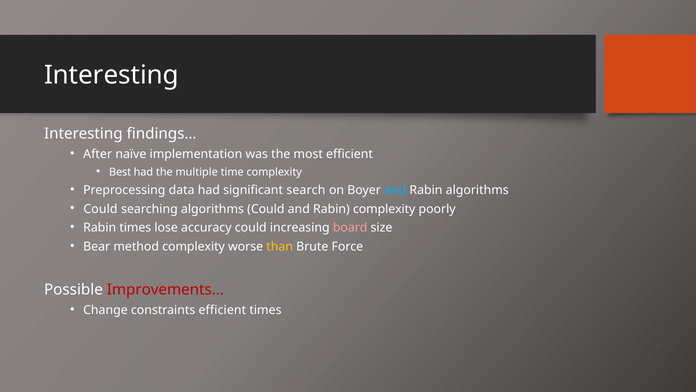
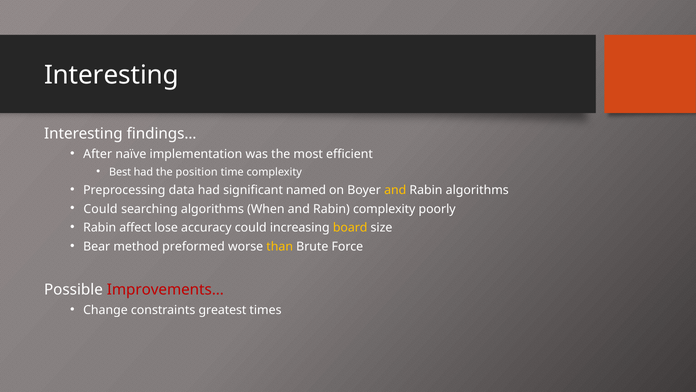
multiple: multiple -> position
search: search -> named
and at (395, 190) colour: light blue -> yellow
algorithms Could: Could -> When
Rabin times: times -> affect
board colour: pink -> yellow
method complexity: complexity -> preformed
constraints efficient: efficient -> greatest
